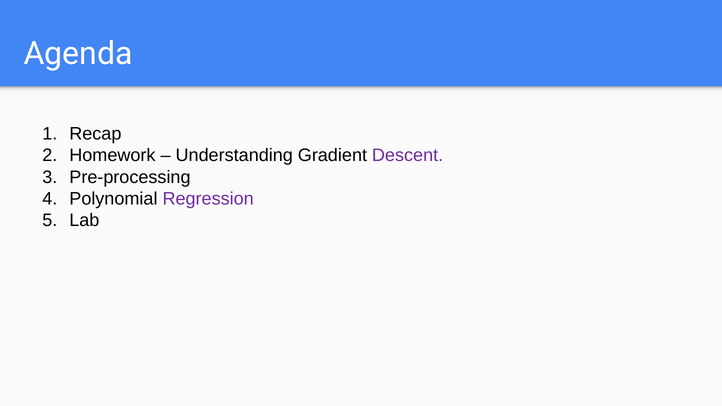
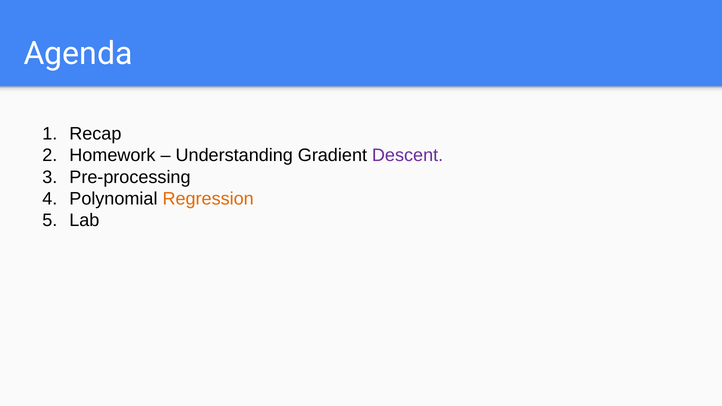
Regression colour: purple -> orange
